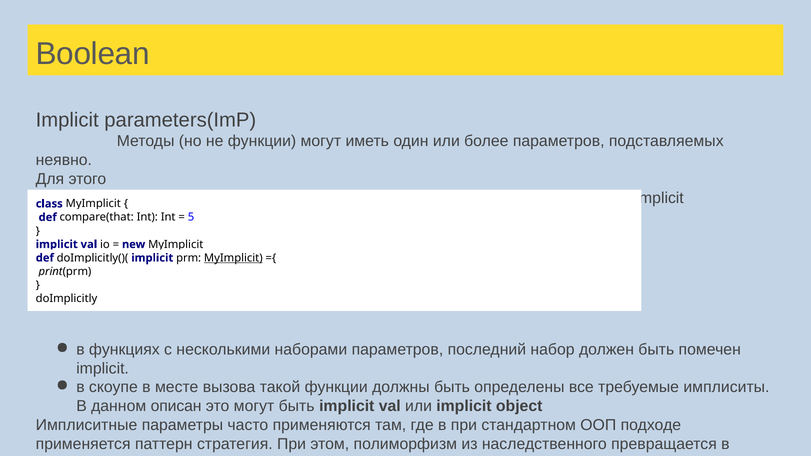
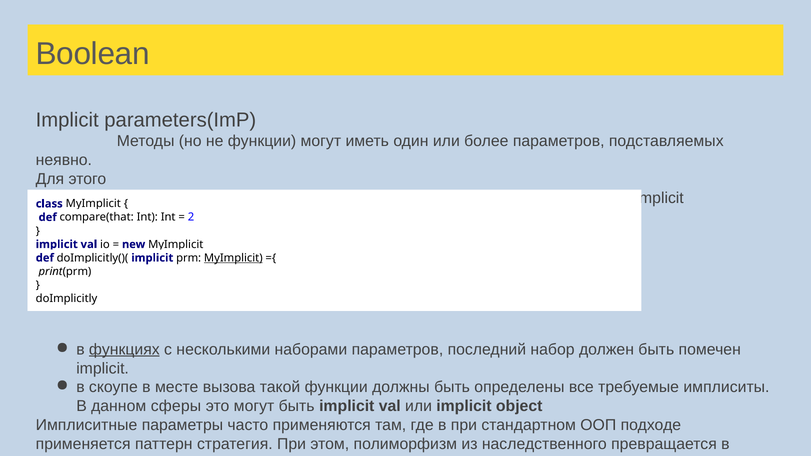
5: 5 -> 2
функциях underline: none -> present
описан: описан -> сферы
